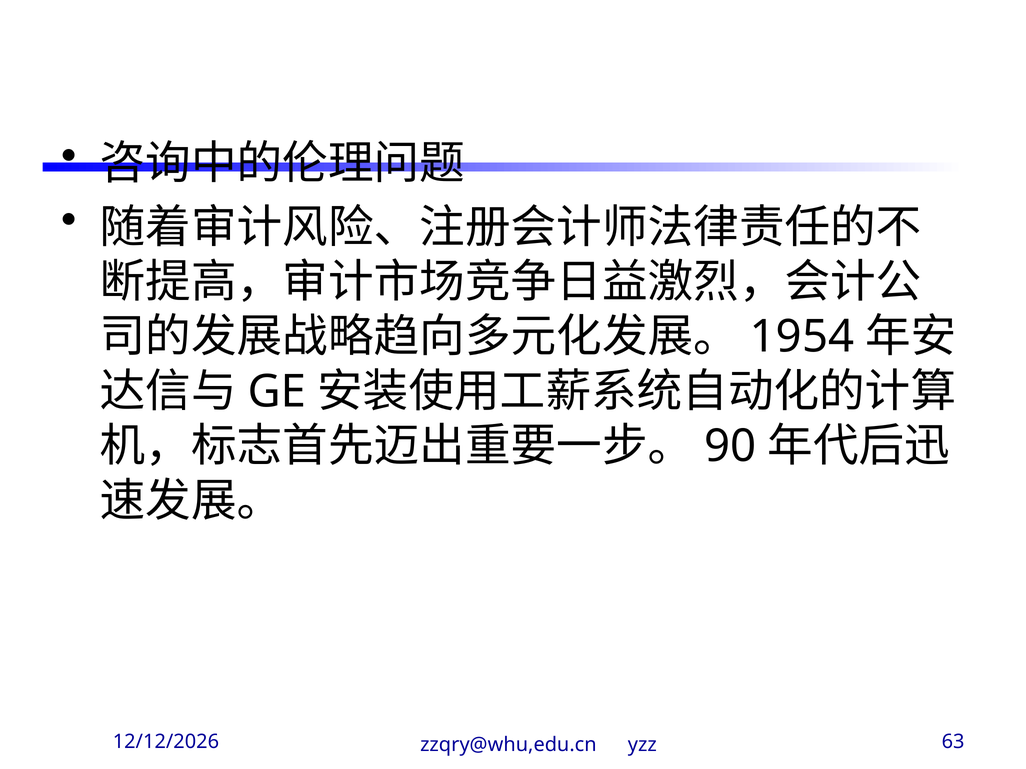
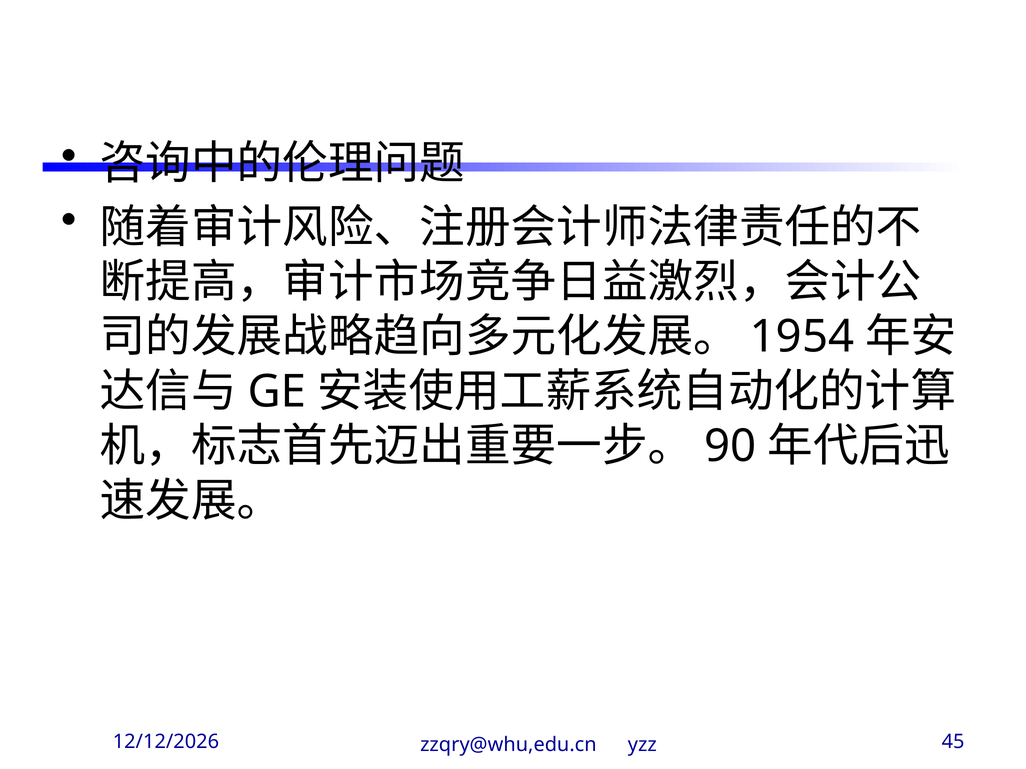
63: 63 -> 45
